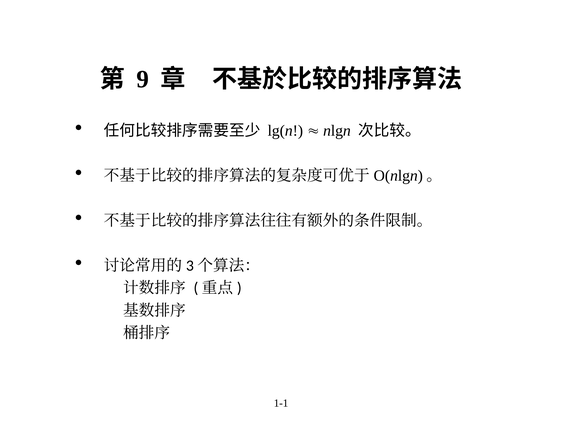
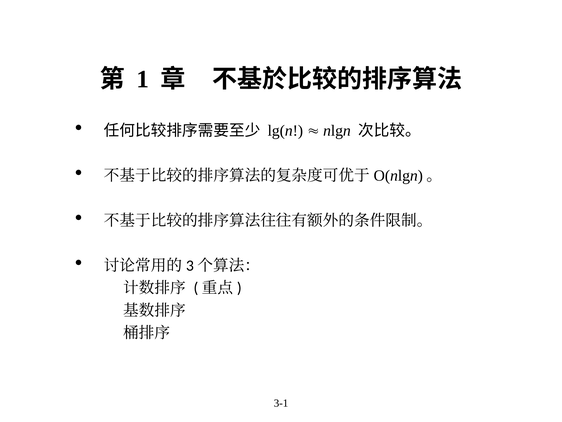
9: 9 -> 1
1-1: 1-1 -> 3-1
